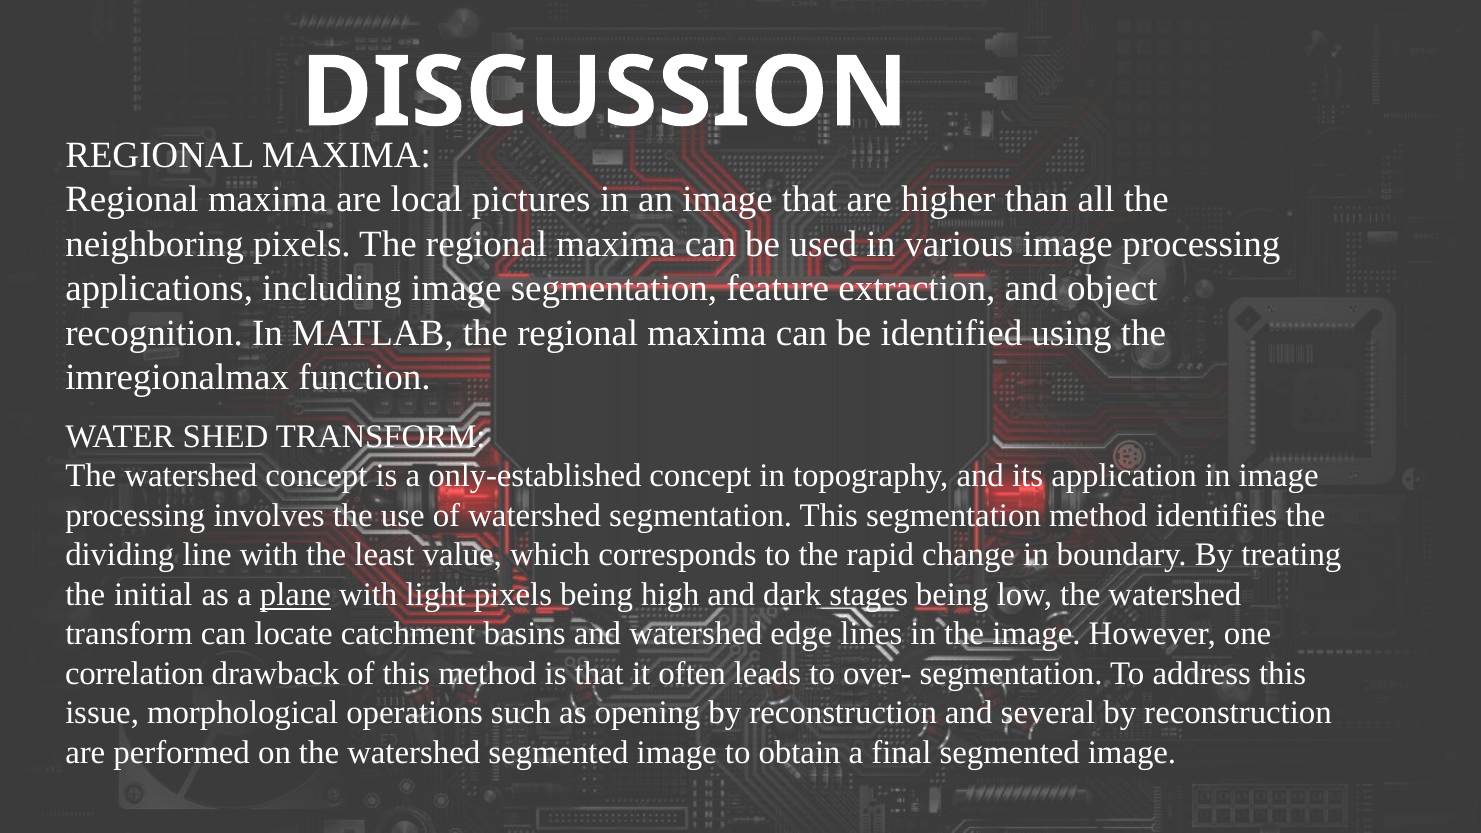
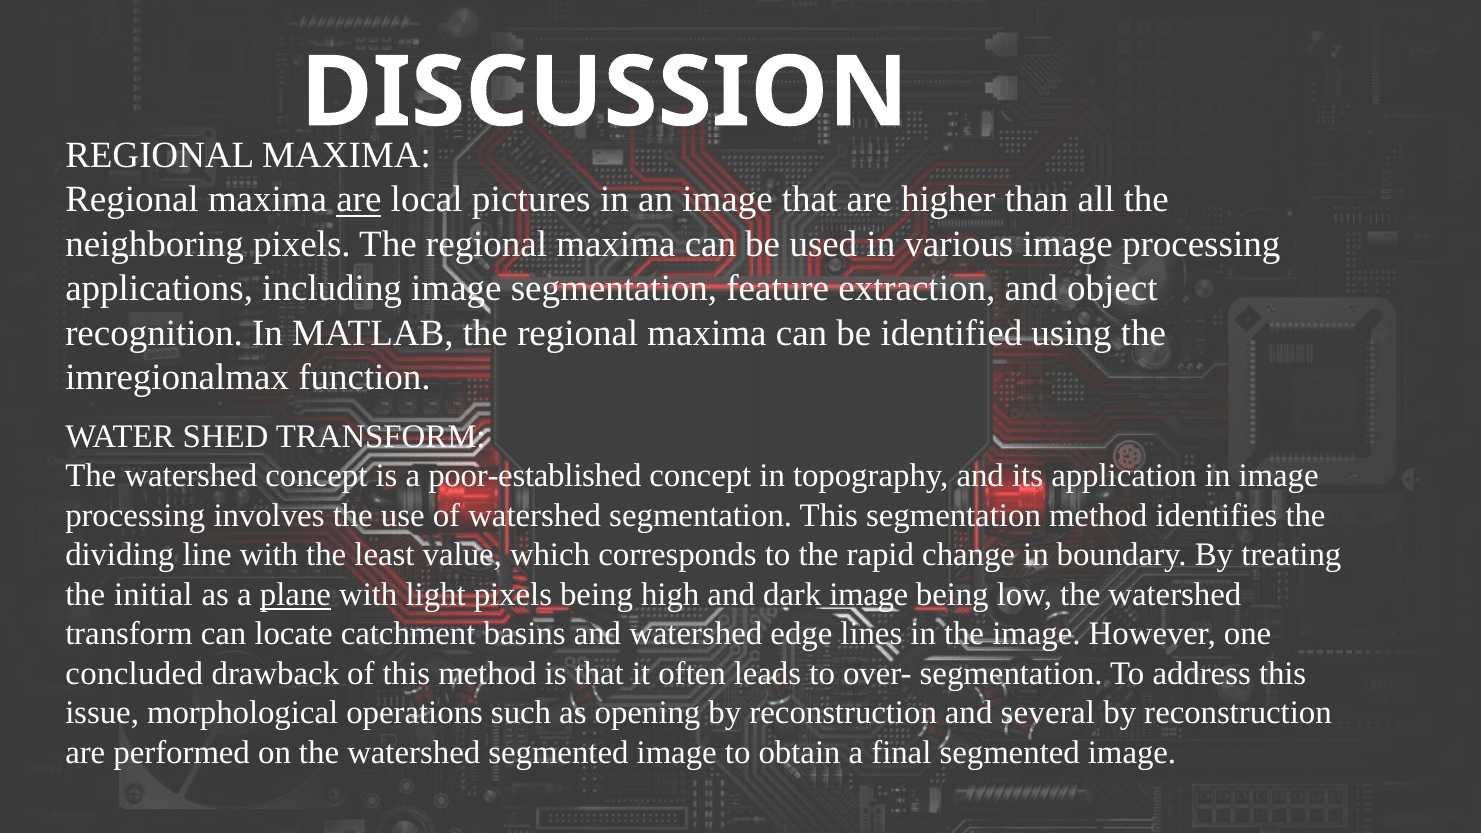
are at (359, 200) underline: none -> present
only-established: only-established -> poor-established
dark stages: stages -> image
correlation: correlation -> concluded
